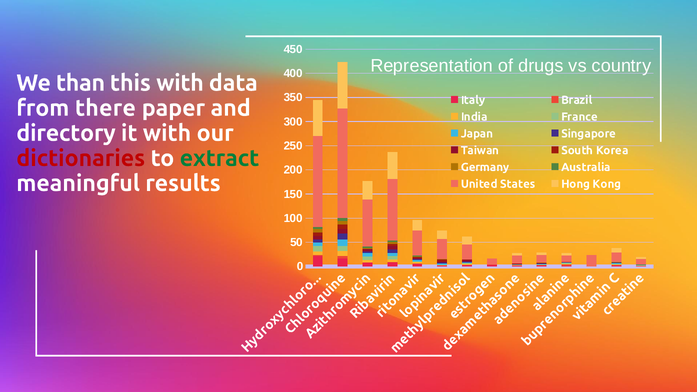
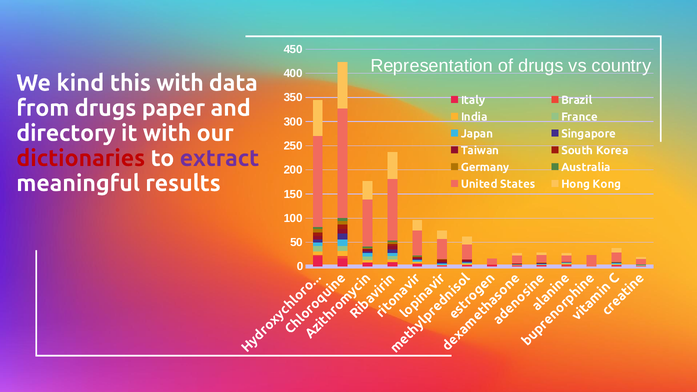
than: than -> kind
from there: there -> drugs
extract colour: green -> purple
